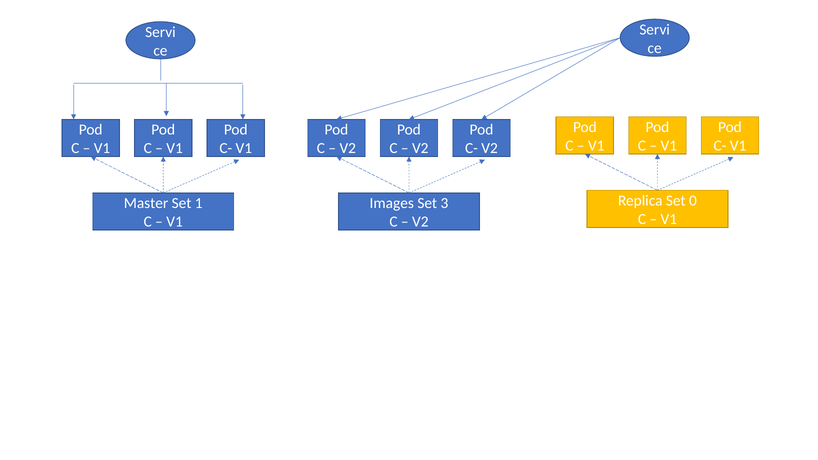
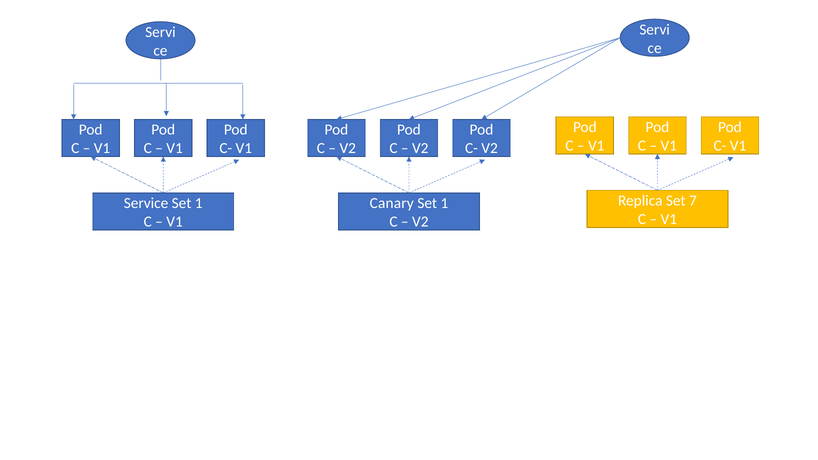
0: 0 -> 7
Master: Master -> Service
Images: Images -> Canary
3 at (444, 203): 3 -> 1
